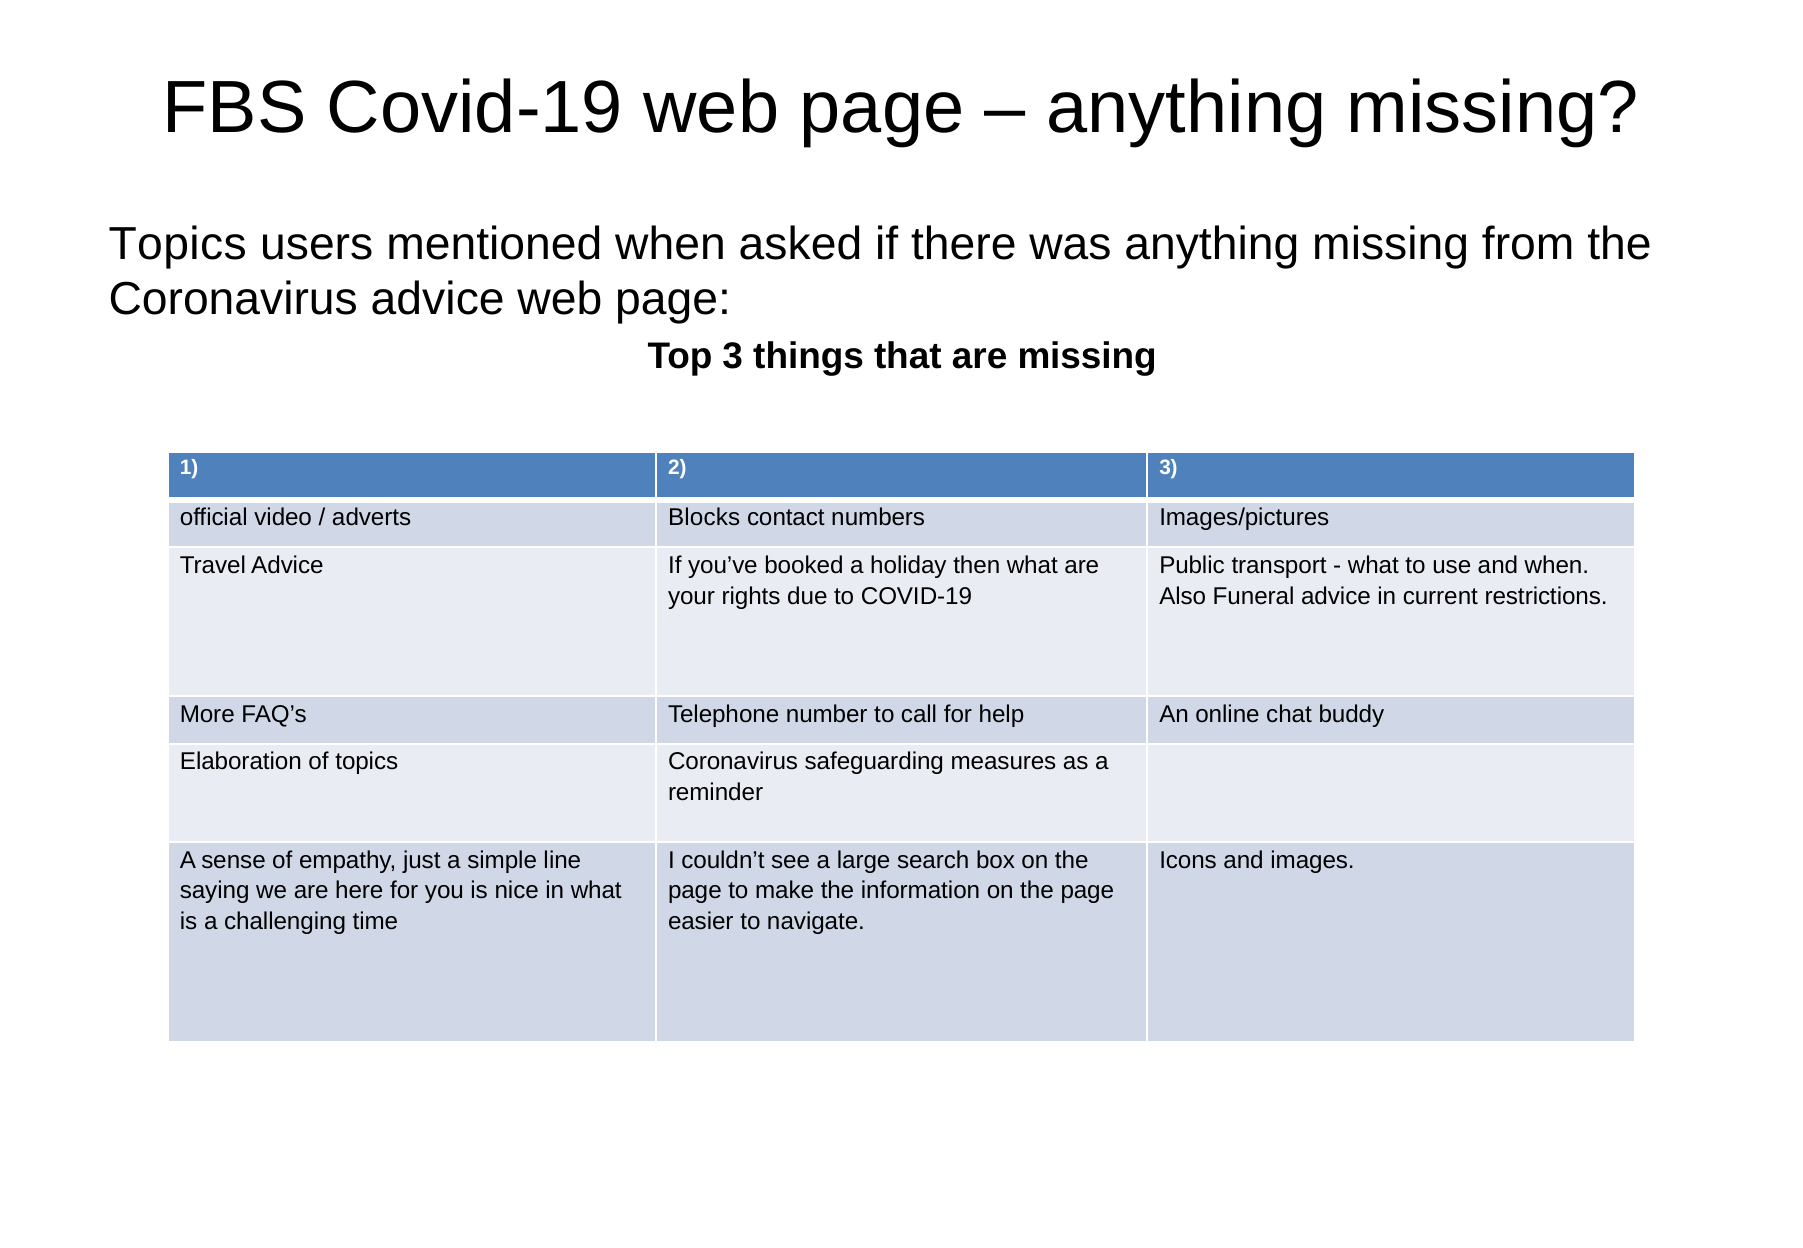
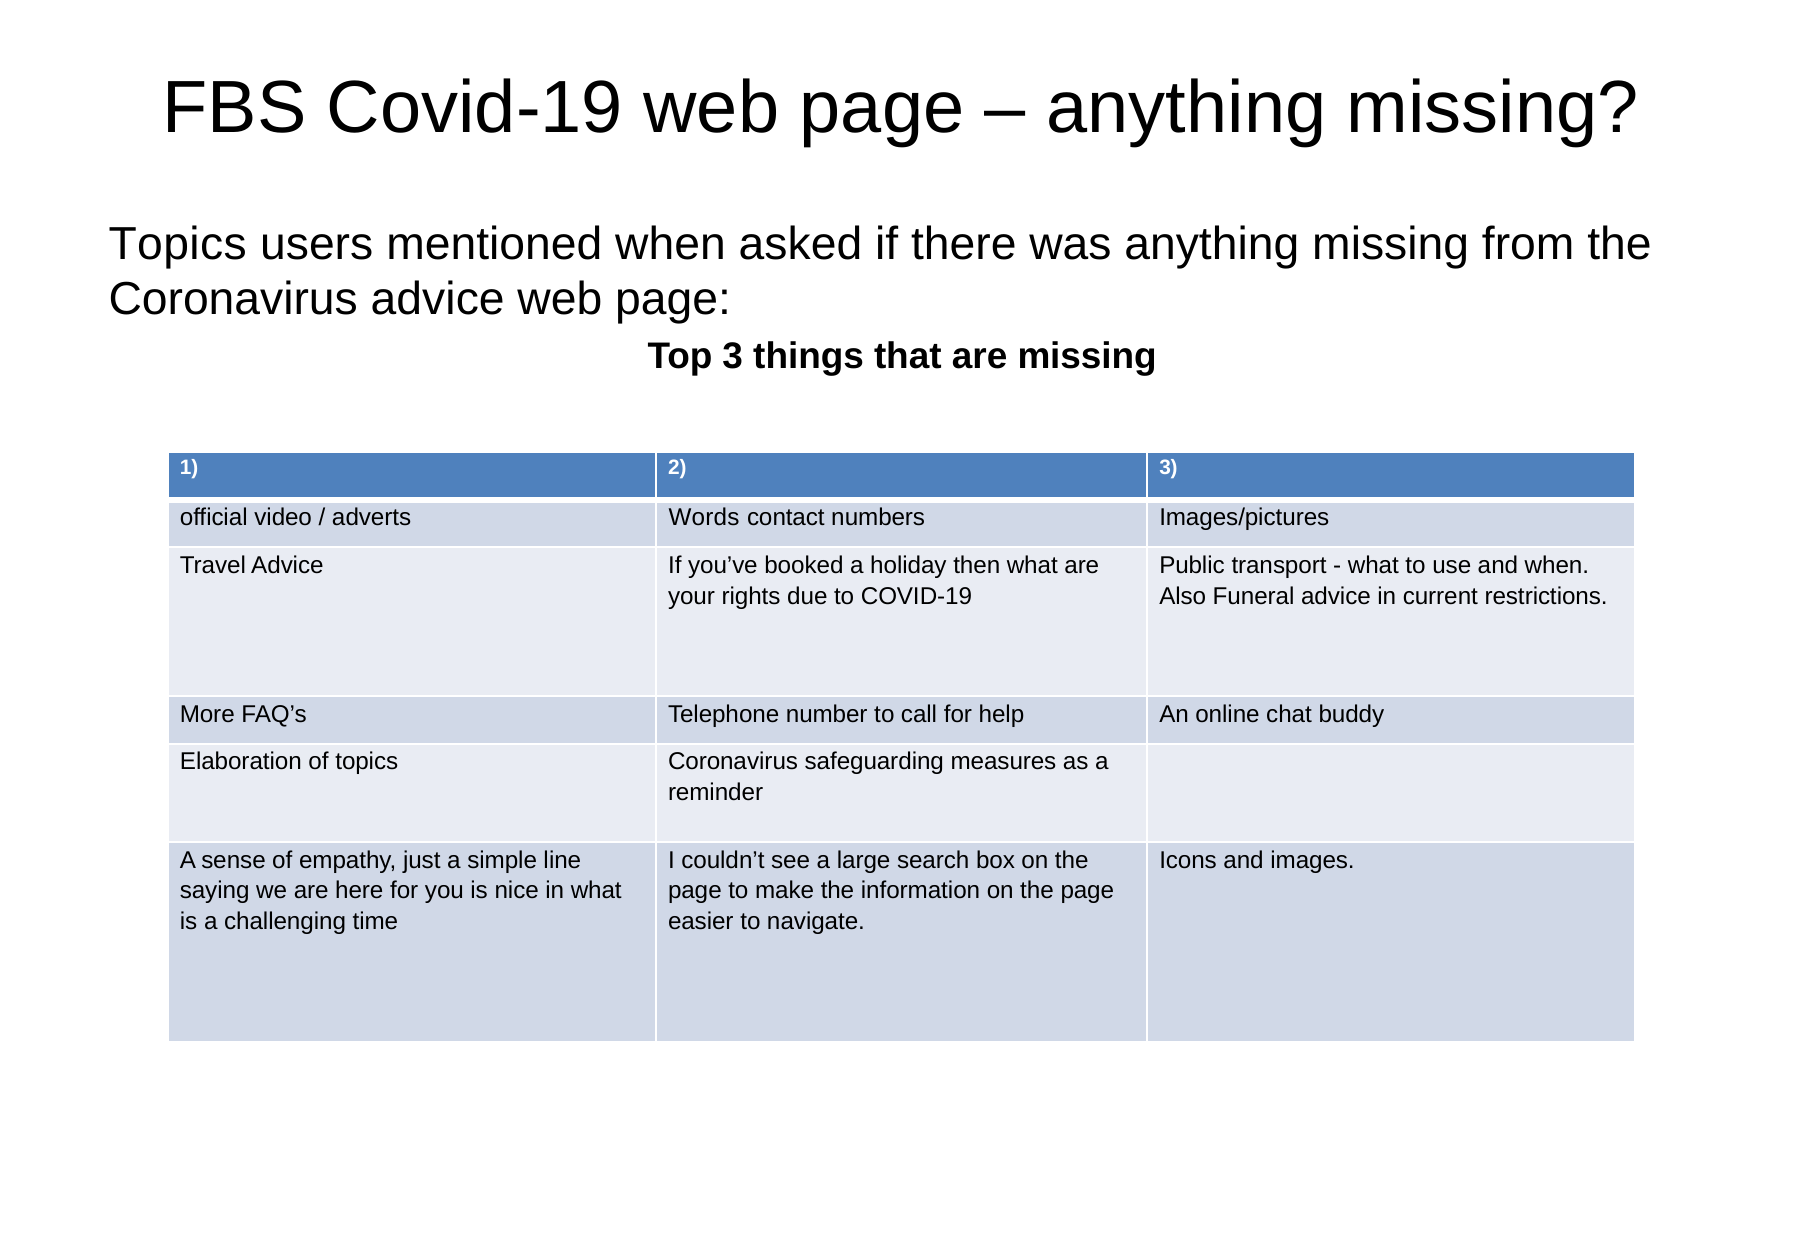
Blocks: Blocks -> Words
